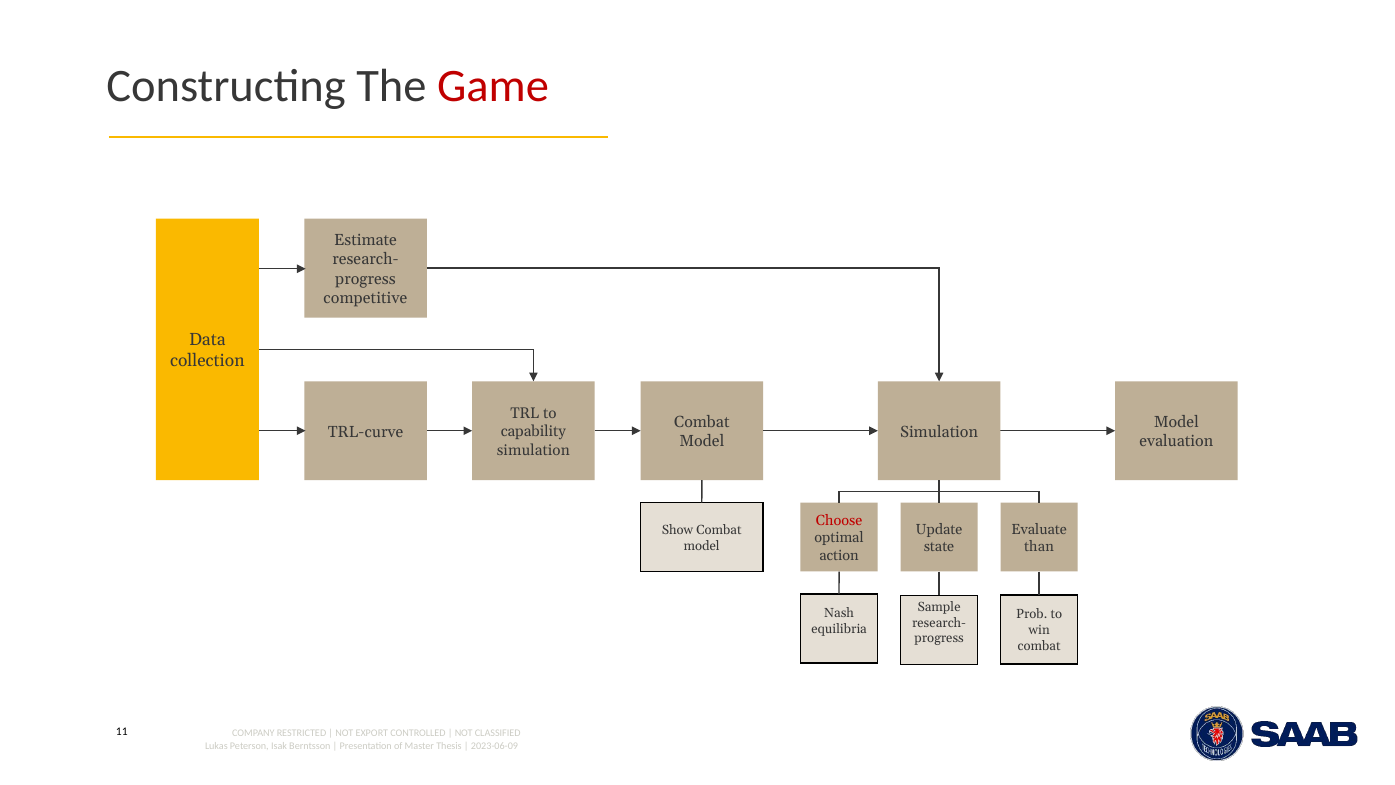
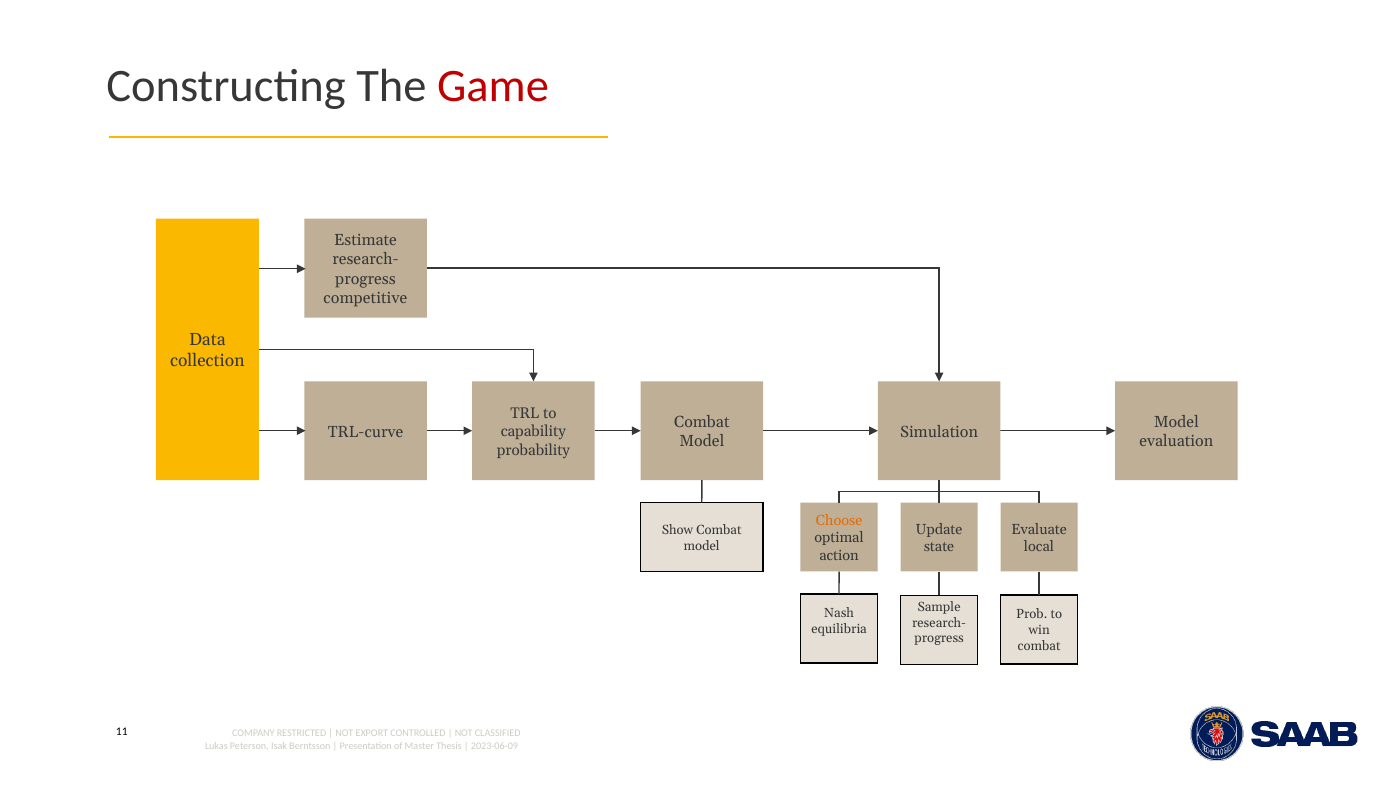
simulation at (533, 450): simulation -> probability
Choose colour: red -> orange
than: than -> local
